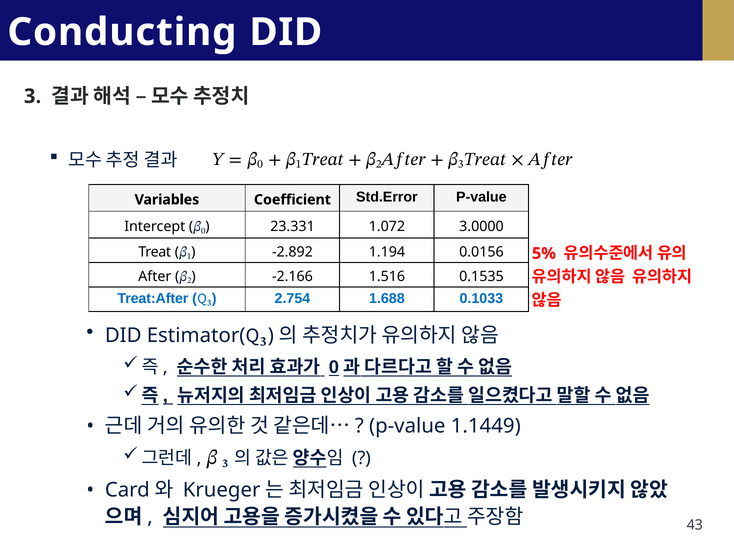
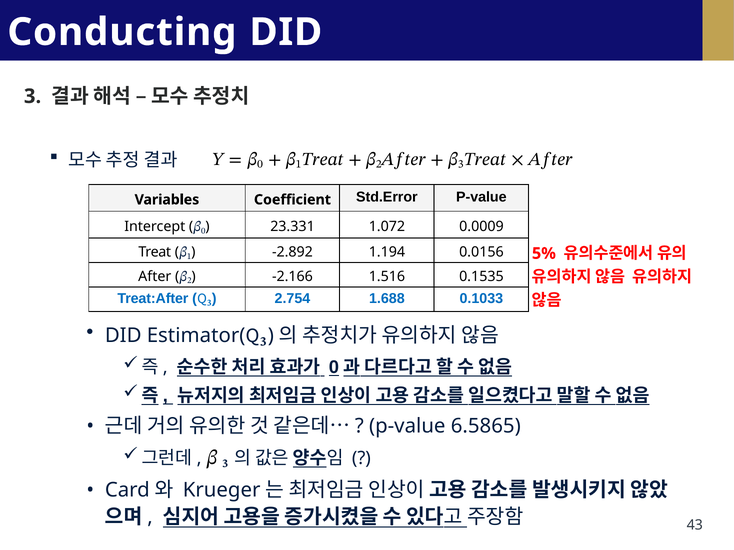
3.0000: 3.0000 -> 0.0009
1.1449: 1.1449 -> 6.5865
